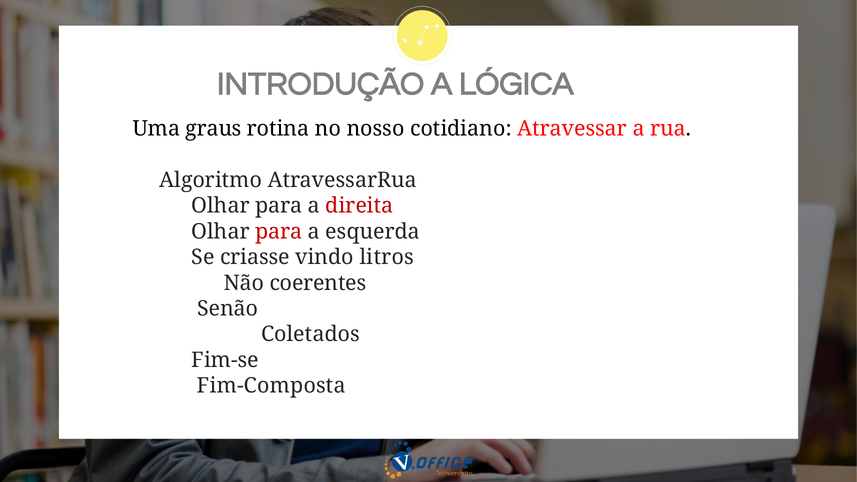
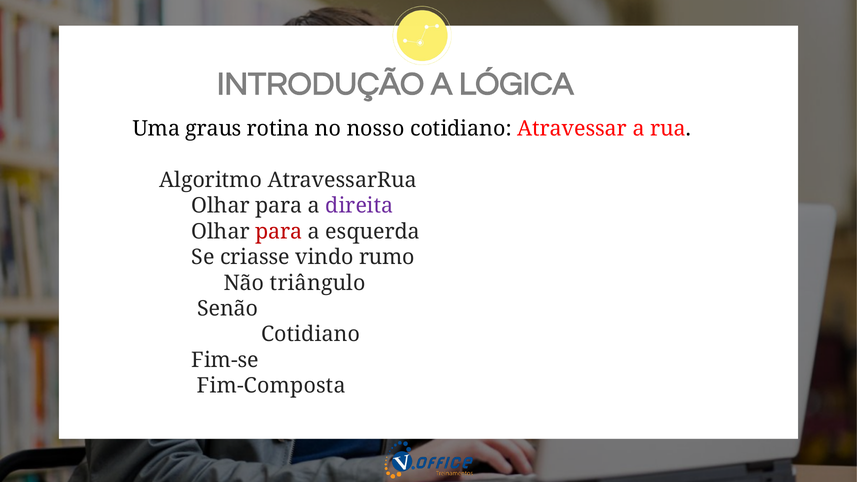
direita colour: red -> purple
litros: litros -> rumo
coerentes: coerentes -> triângulo
Coletados at (311, 334): Coletados -> Cotidiano
